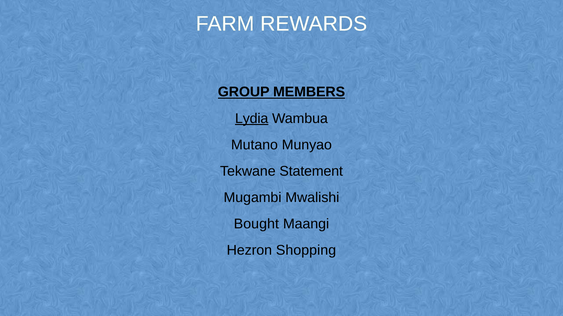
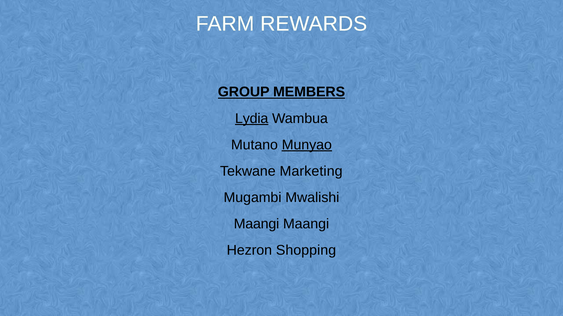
Munyao underline: none -> present
Statement: Statement -> Marketing
Bought at (256, 224): Bought -> Maangi
